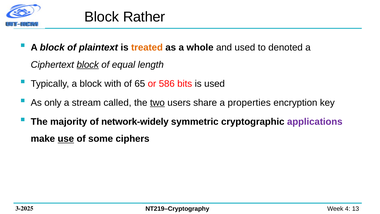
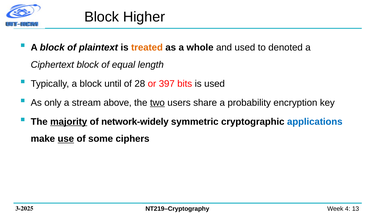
Rather: Rather -> Higher
block at (88, 65) underline: present -> none
with: with -> until
65: 65 -> 28
586: 586 -> 397
called: called -> above
properties: properties -> probability
majority underline: none -> present
applications colour: purple -> blue
